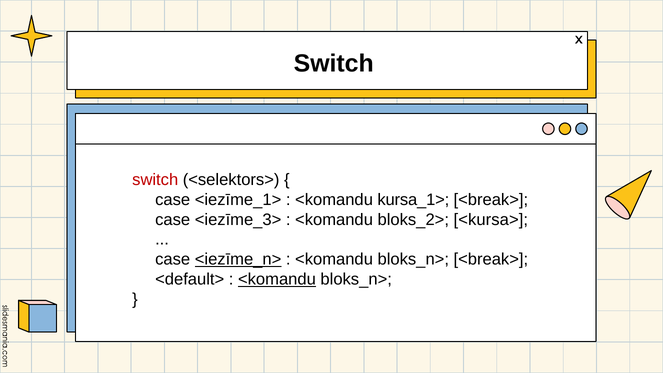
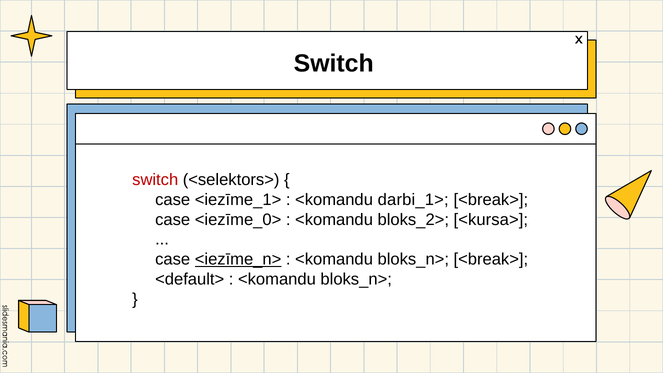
kursa_1>: kursa_1> -> darbi_1>
<iezīme_3>: <iezīme_3> -> <iezīme_0>
<komandu at (277, 279) underline: present -> none
